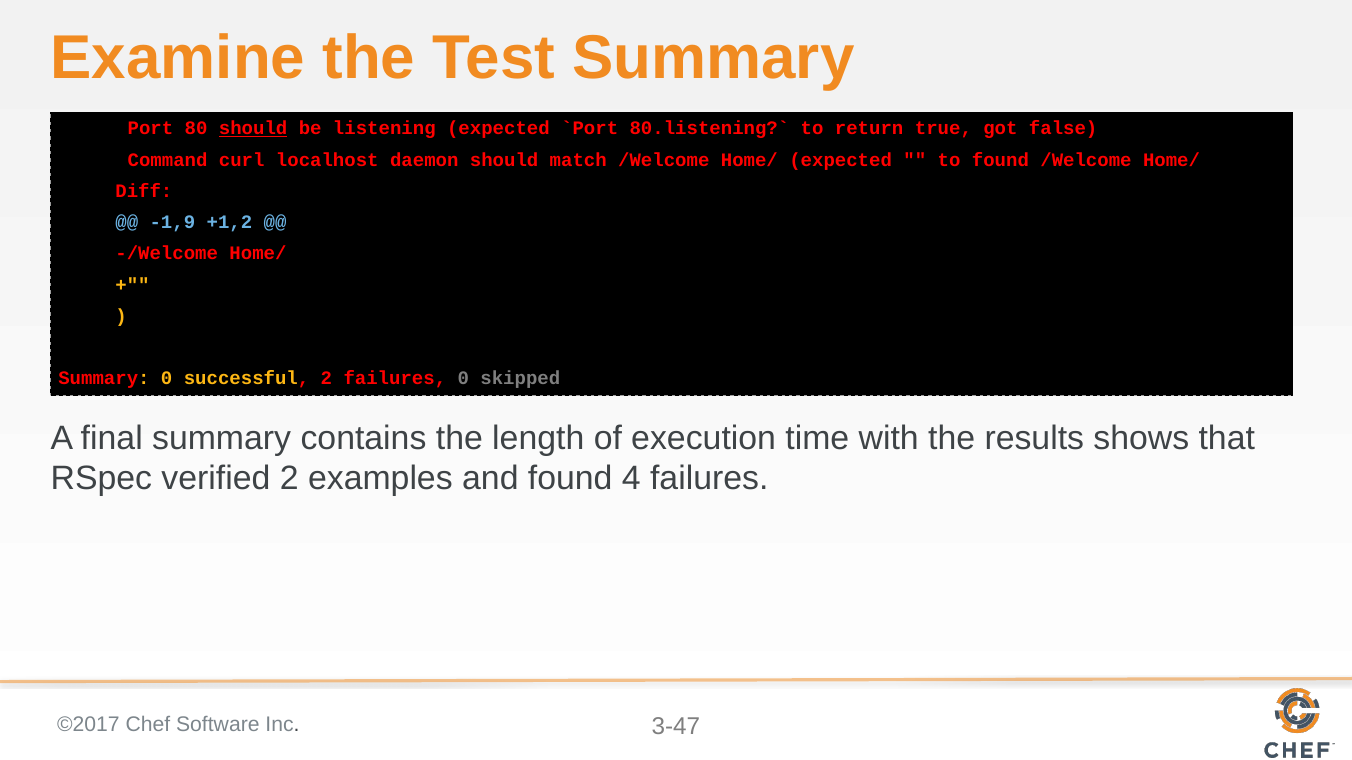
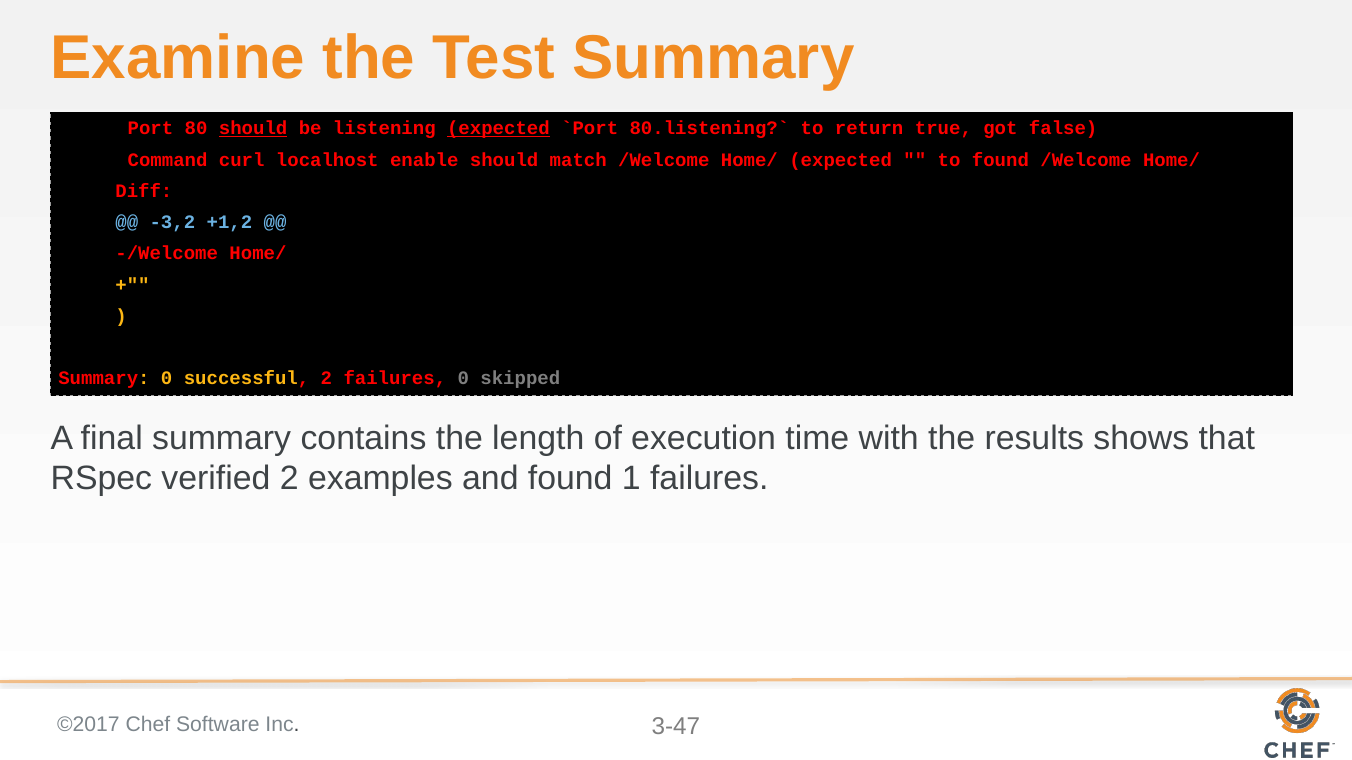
expected at (498, 129) underline: none -> present
daemon: daemon -> enable
-1,9: -1,9 -> -3,2
4: 4 -> 1
